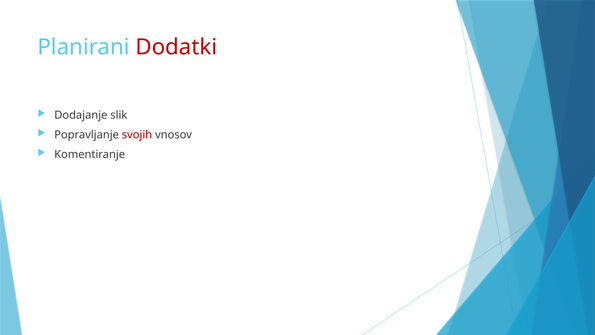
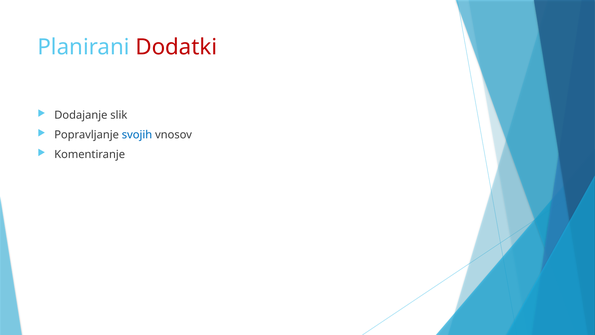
svojih colour: red -> blue
